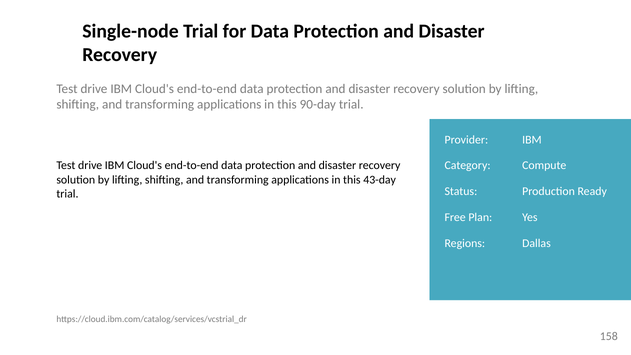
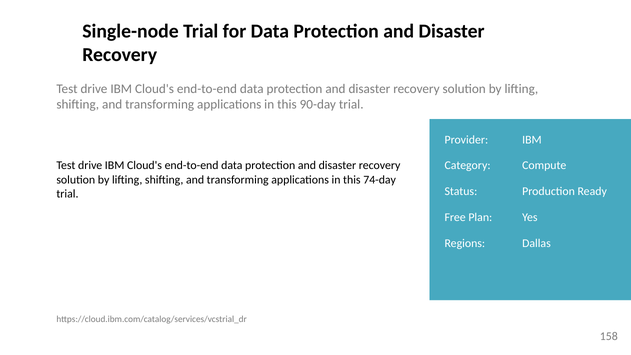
43-day: 43-day -> 74-day
